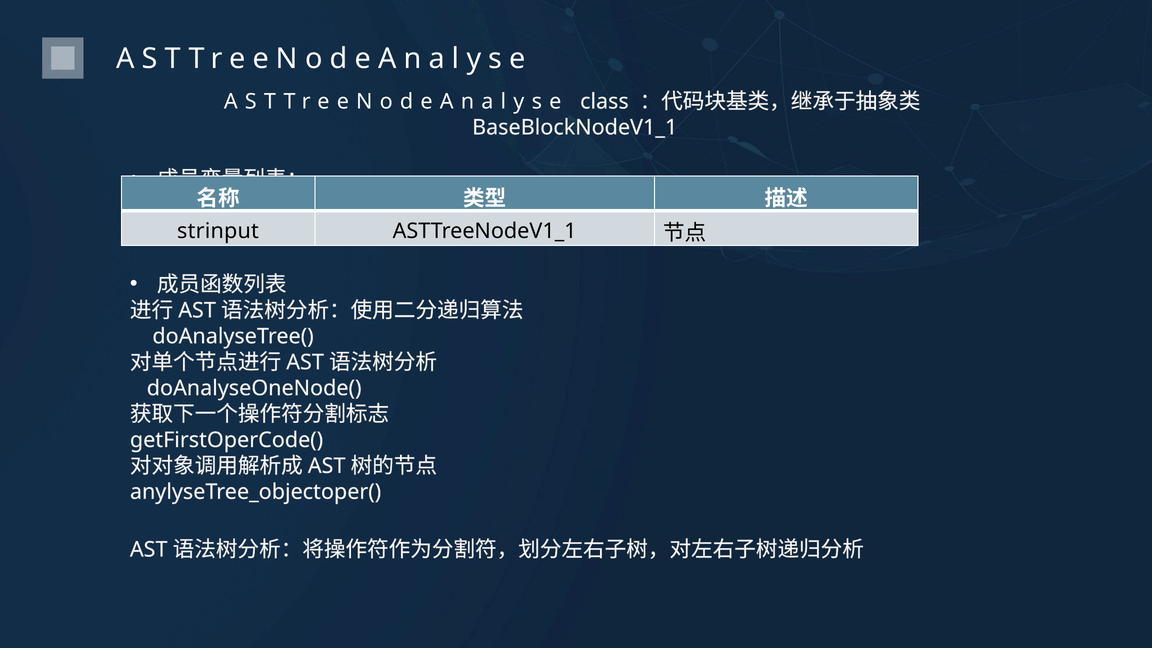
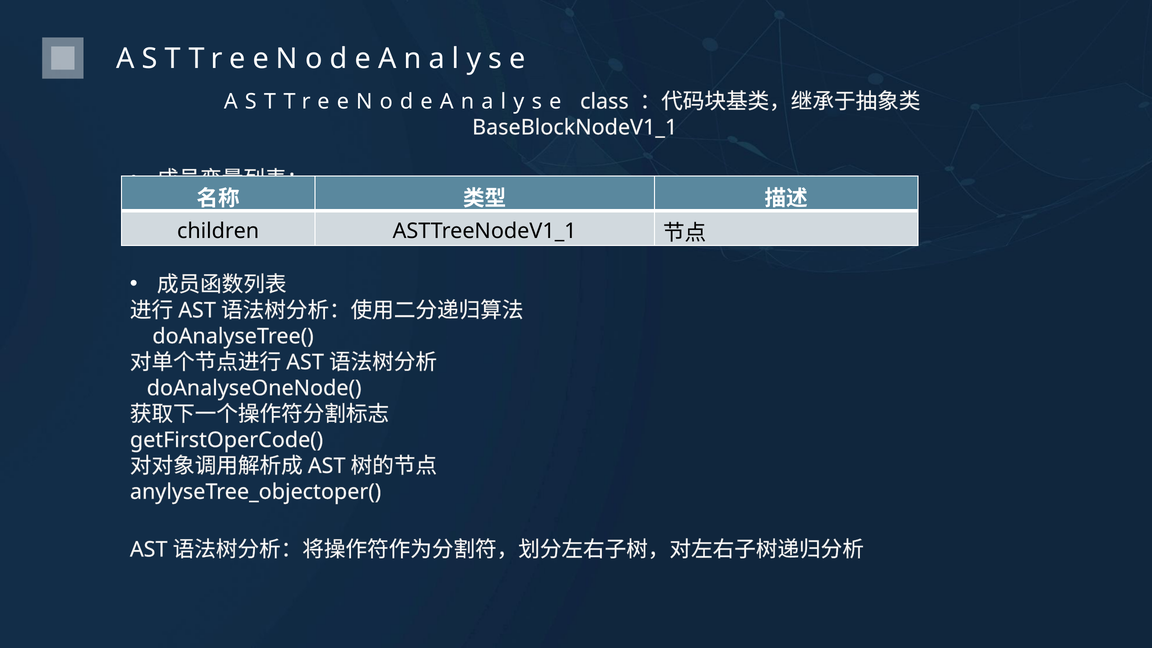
strinput: strinput -> children
